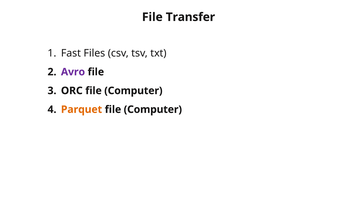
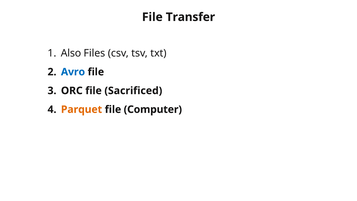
Fast: Fast -> Also
Avro colour: purple -> blue
ORC file Computer: Computer -> Sacrificed
